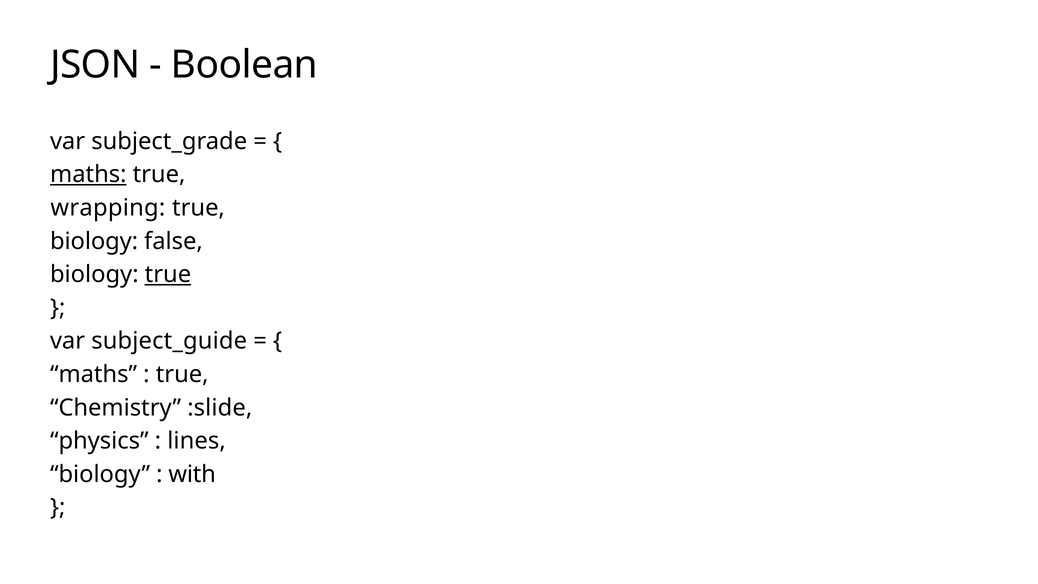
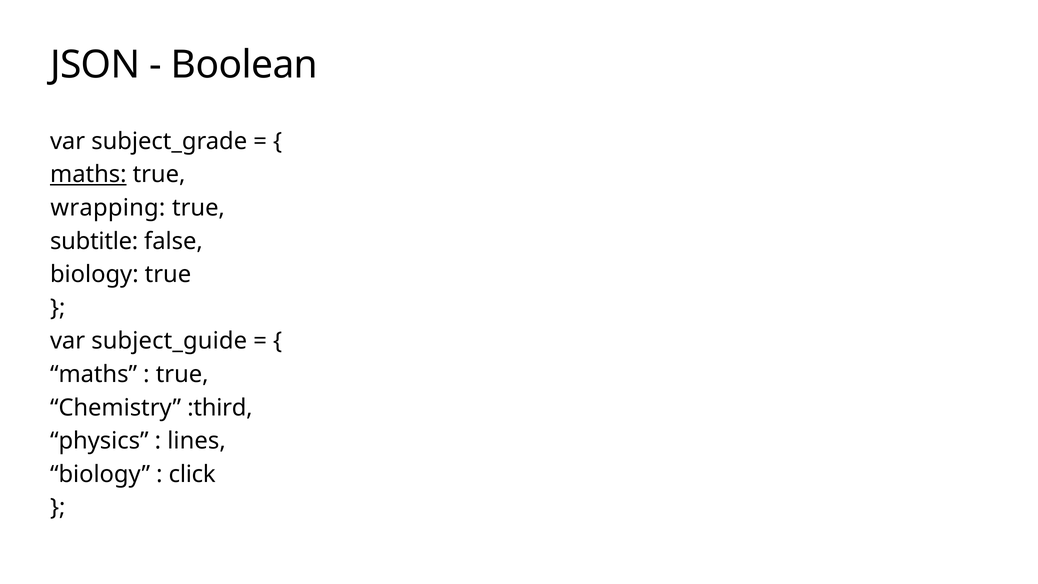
biology at (94, 241): biology -> subtitle
true at (168, 274) underline: present -> none
:slide: :slide -> :third
with: with -> click
